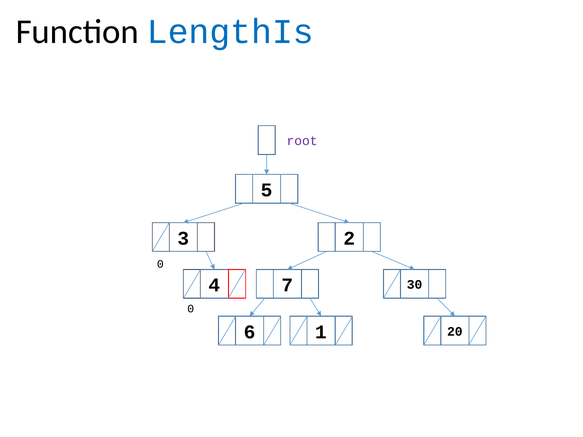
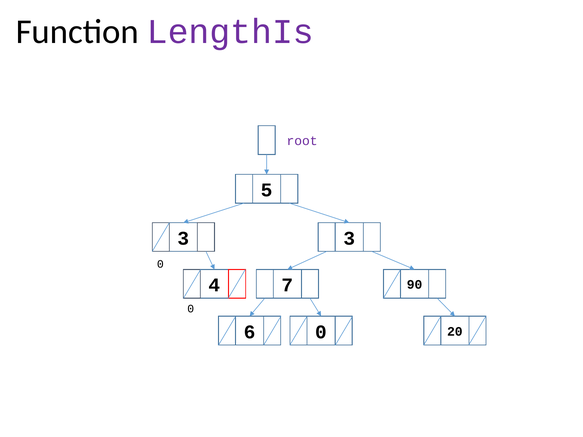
LengthIs colour: blue -> purple
3 2: 2 -> 3
30: 30 -> 90
6 1: 1 -> 0
